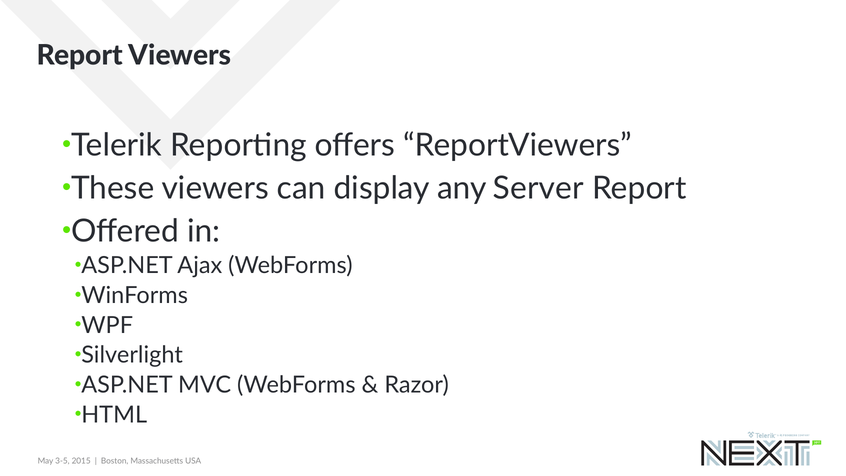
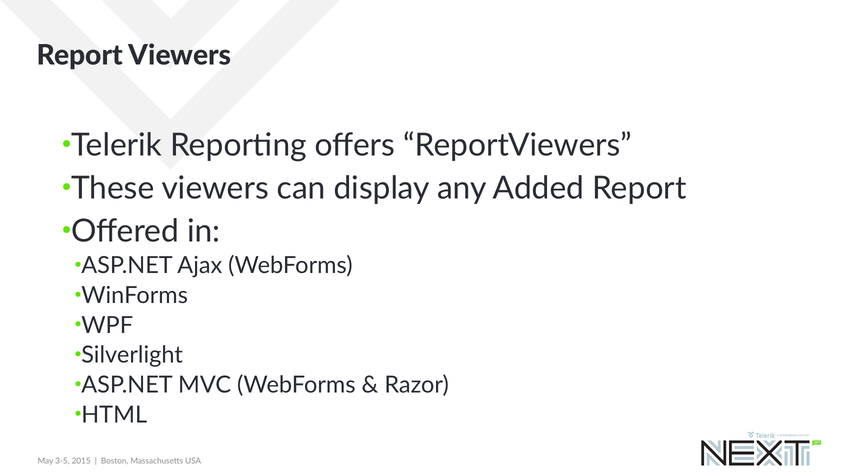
Server: Server -> Added
